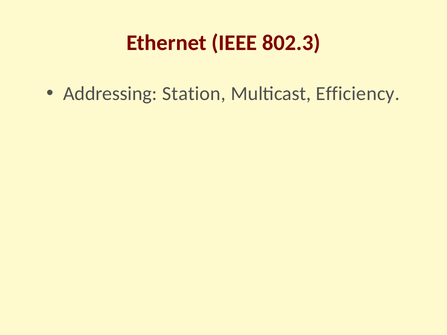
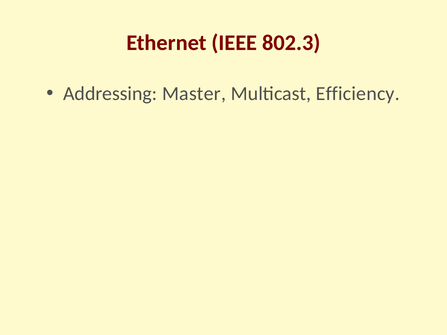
Station: Station -> Master
